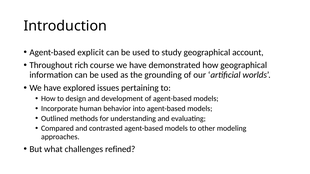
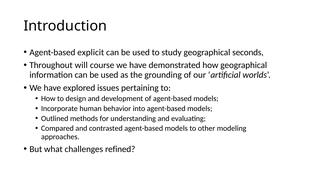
account: account -> seconds
rich: rich -> will
